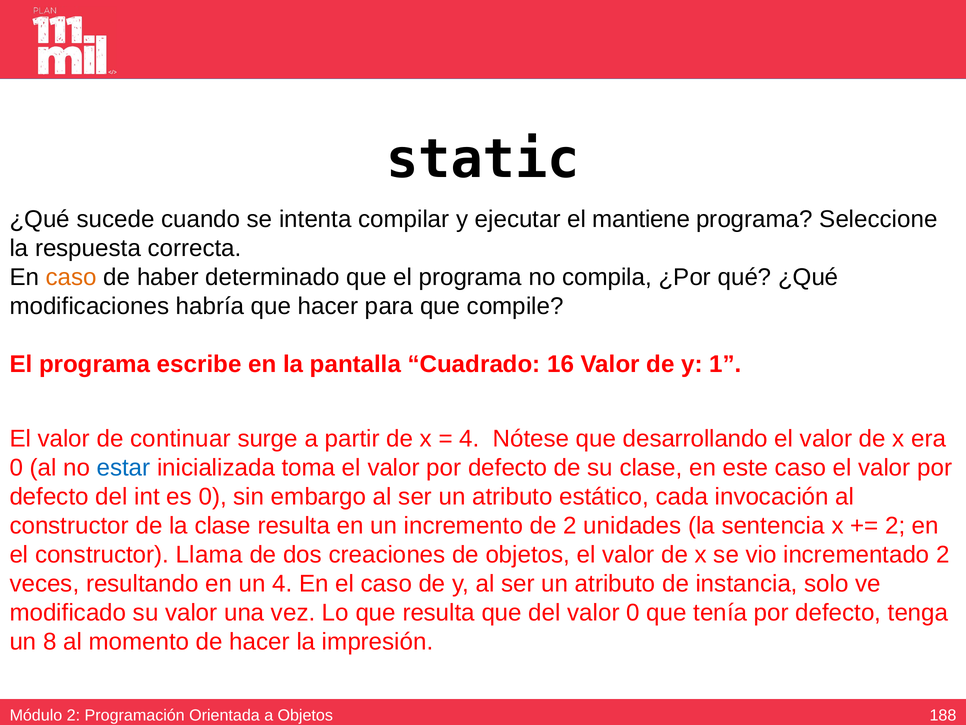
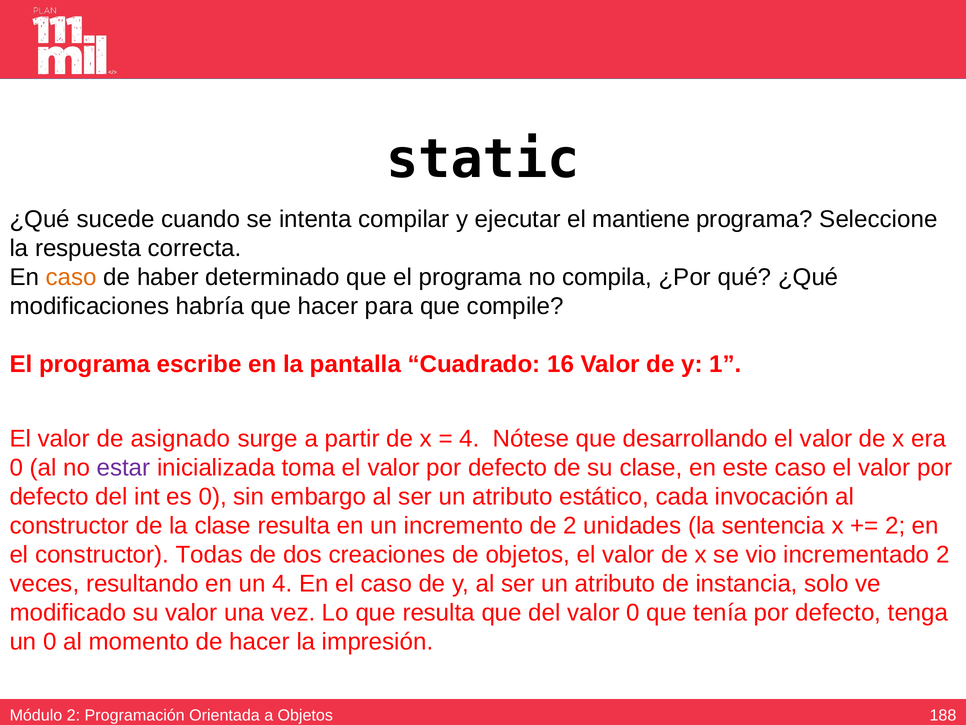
continuar: continuar -> asignado
estar colour: blue -> purple
Llama: Llama -> Todas
un 8: 8 -> 0
